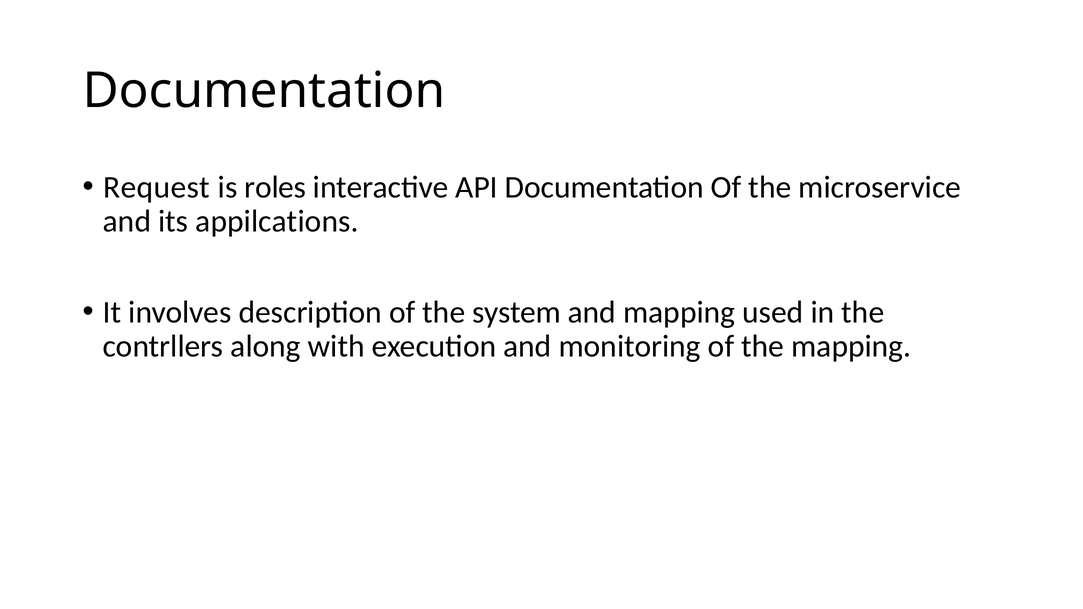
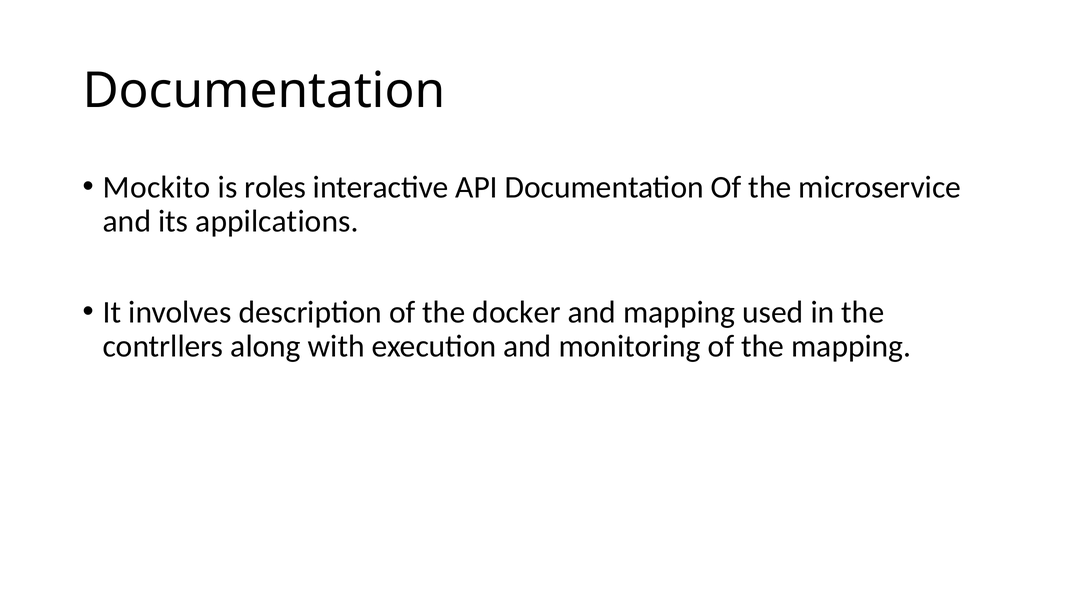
Request: Request -> Mockito
system: system -> docker
